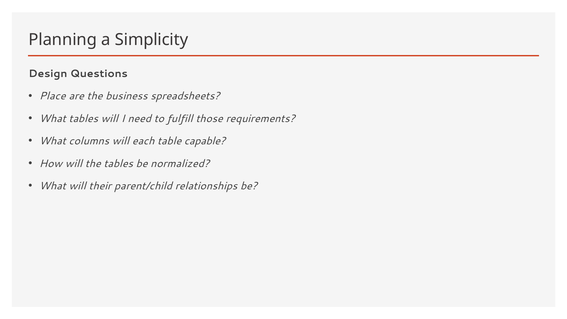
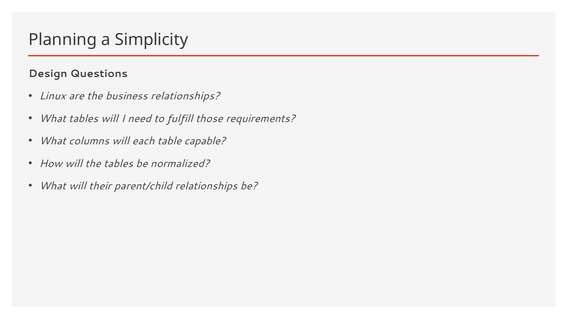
Place: Place -> Linux
business spreadsheets: spreadsheets -> relationships
